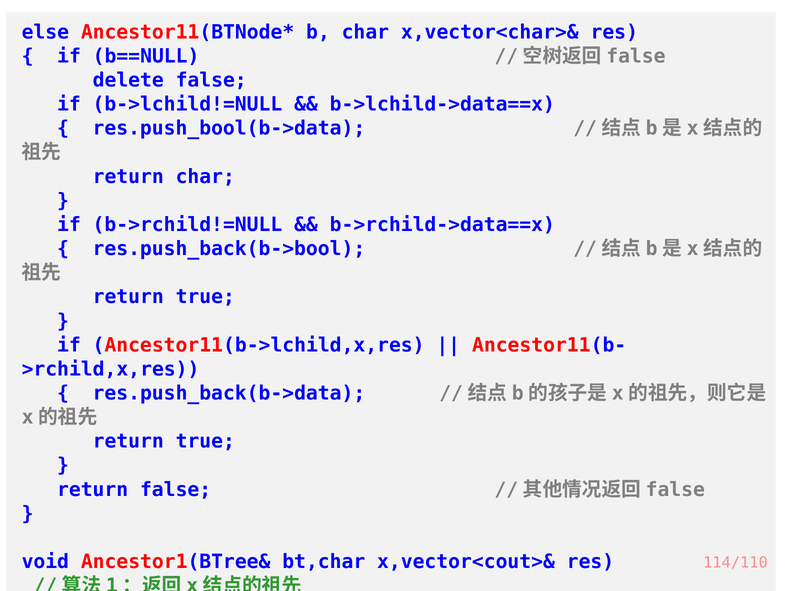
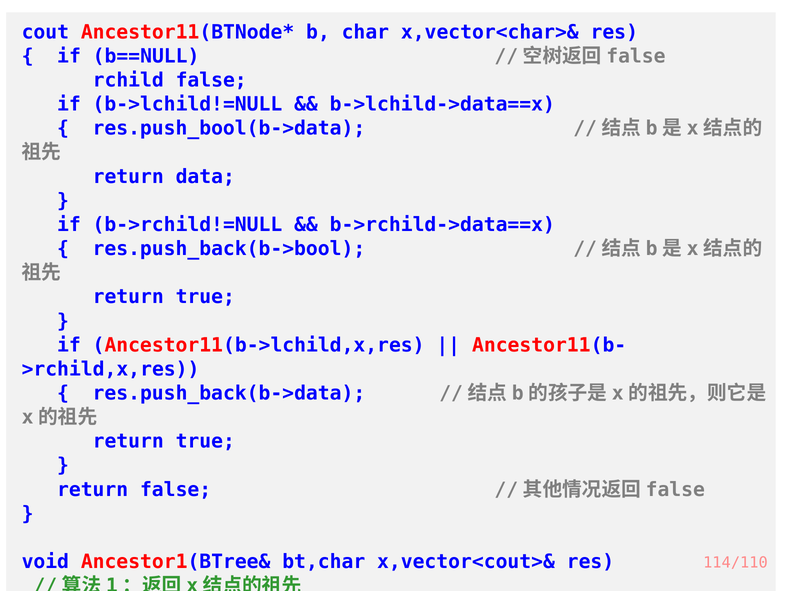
else: else -> cout
delete: delete -> rchild
return char: char -> data
